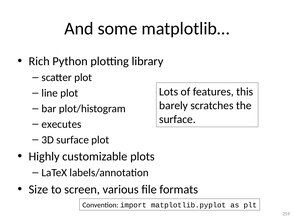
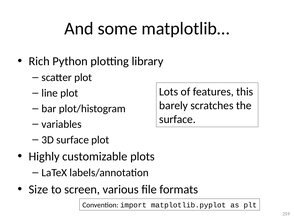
executes: executes -> variables
